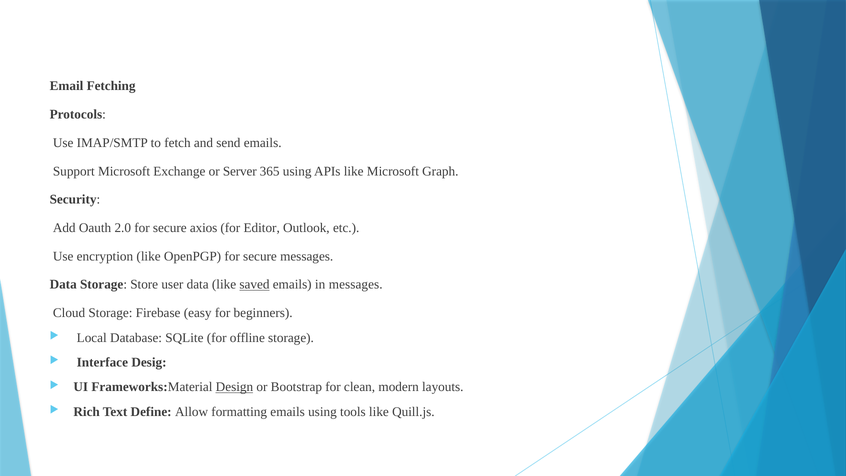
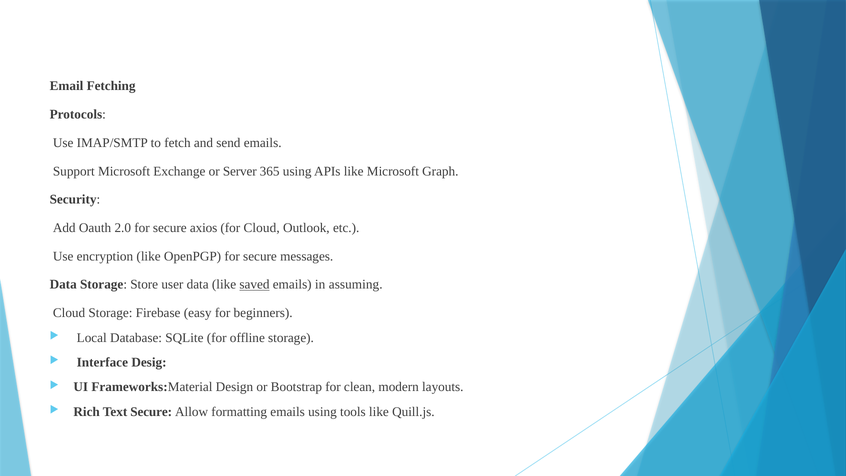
for Editor: Editor -> Cloud
in messages: messages -> assuming
Design underline: present -> none
Text Define: Define -> Secure
